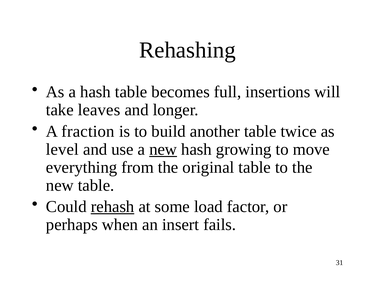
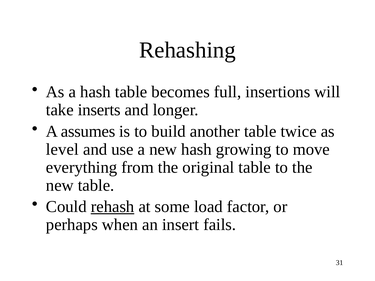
leaves: leaves -> inserts
fraction: fraction -> assumes
new at (163, 149) underline: present -> none
